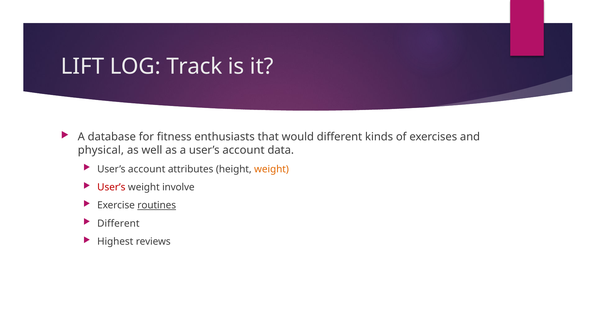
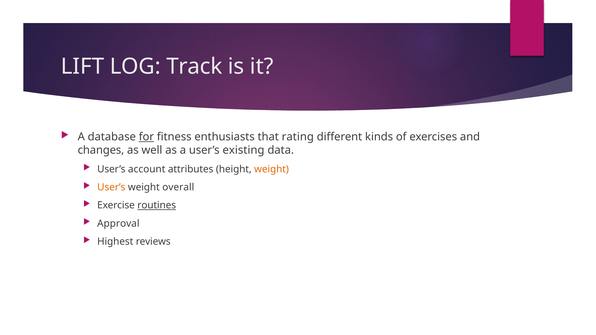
for underline: none -> present
would: would -> rating
physical: physical -> changes
a user’s account: account -> existing
User’s at (111, 187) colour: red -> orange
involve: involve -> overall
Different at (118, 224): Different -> Approval
